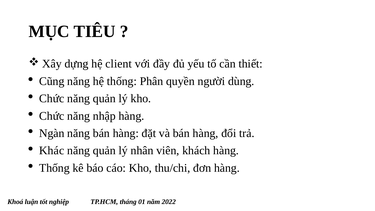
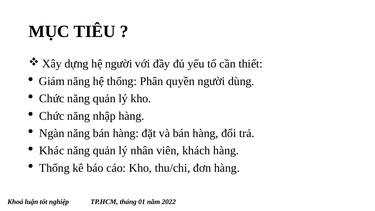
hệ client: client -> người
Cũng: Cũng -> Giám
